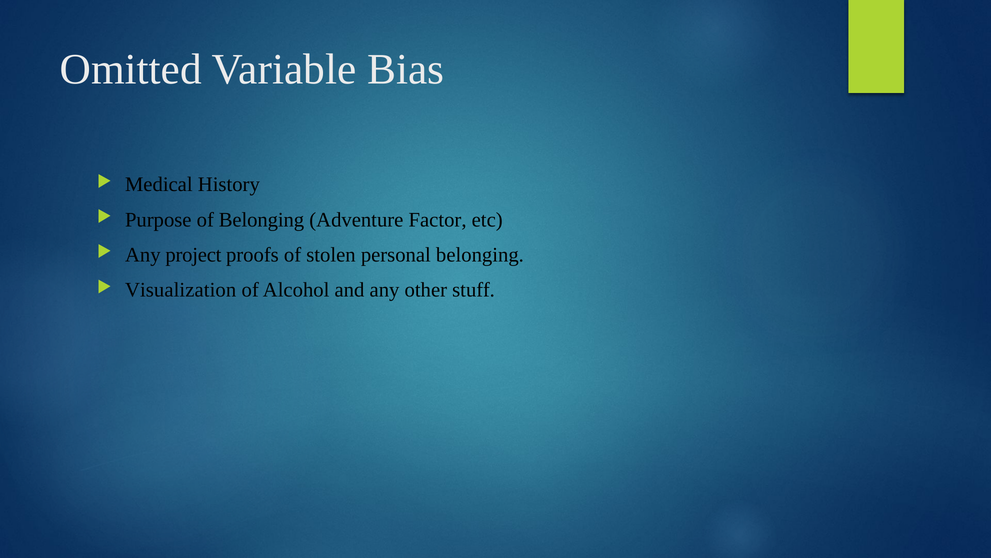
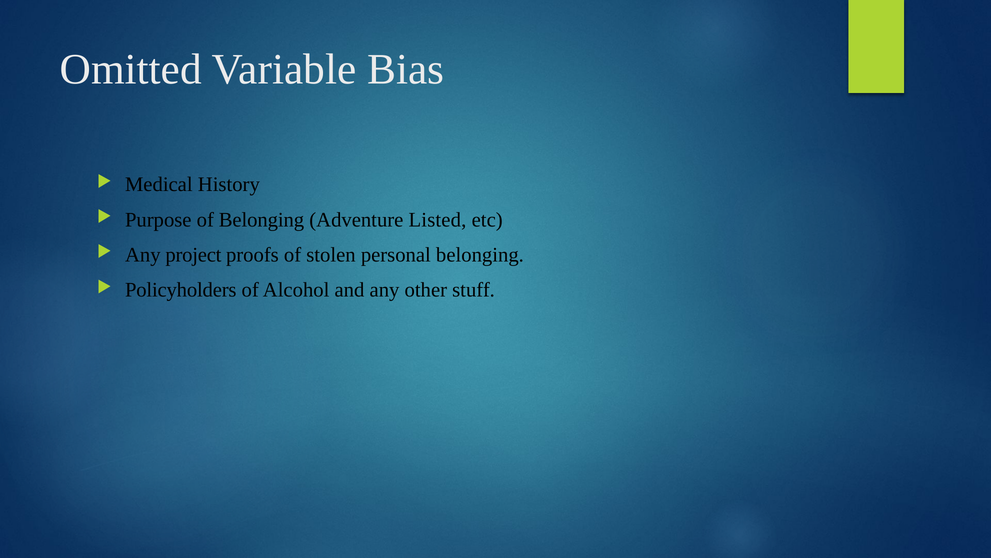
Factor: Factor -> Listed
Visualization: Visualization -> Policyholders
